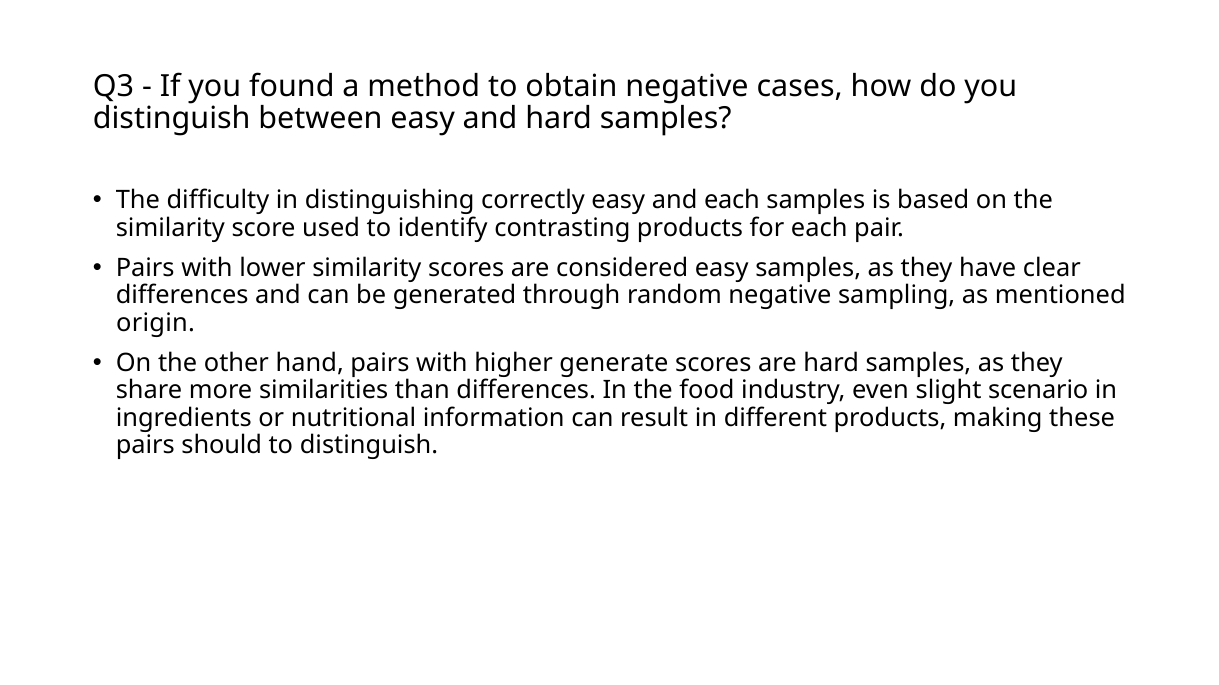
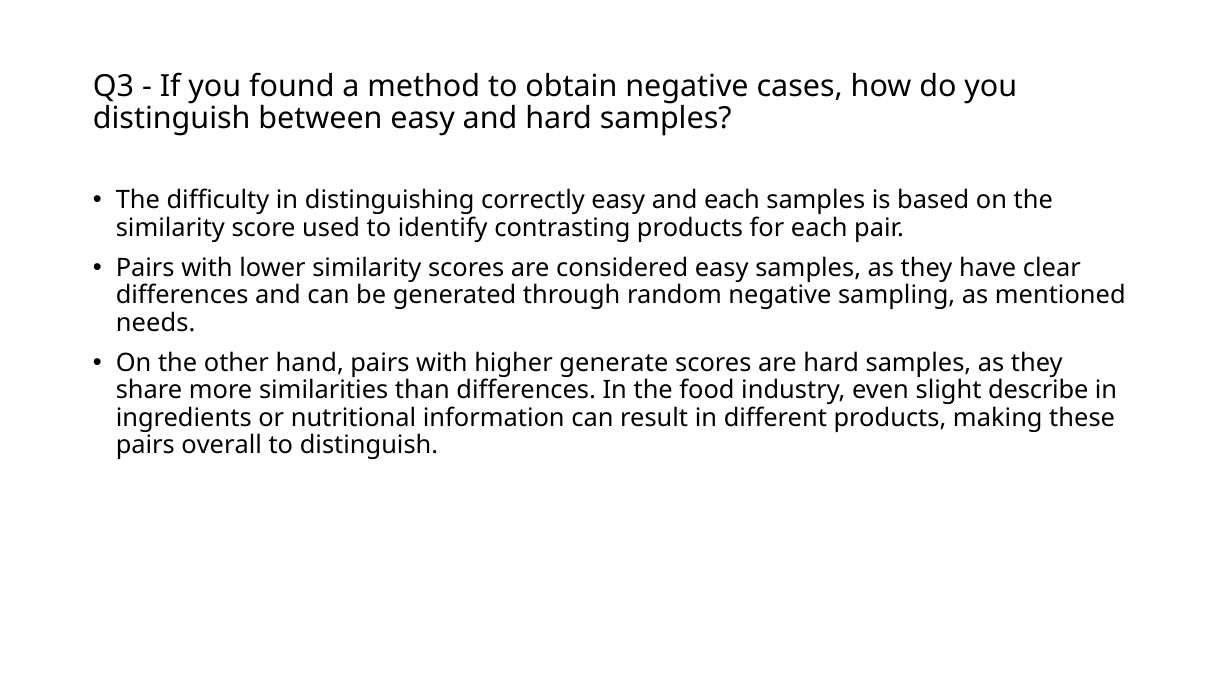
origin: origin -> needs
scenario: scenario -> describe
should: should -> overall
